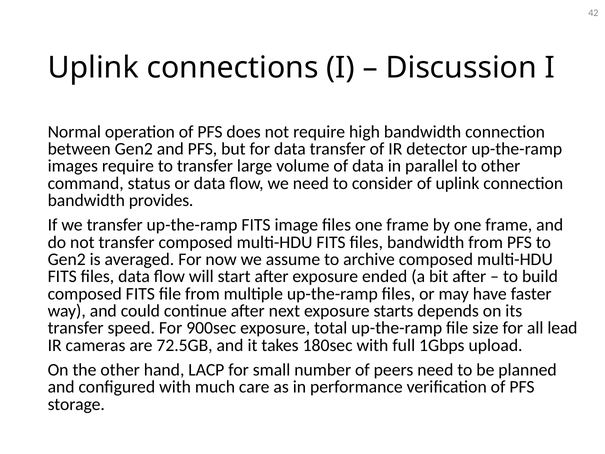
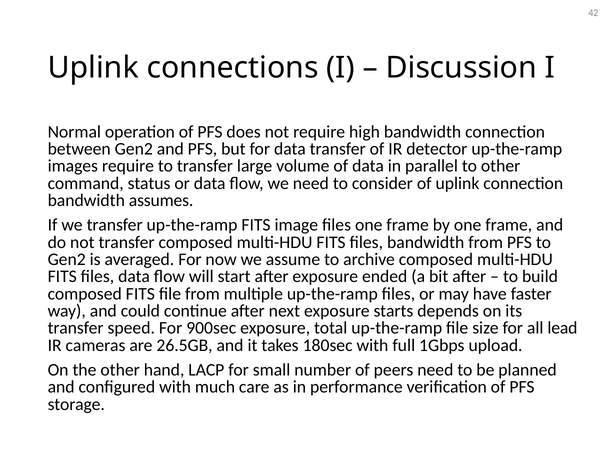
provides: provides -> assumes
72.5GB: 72.5GB -> 26.5GB
